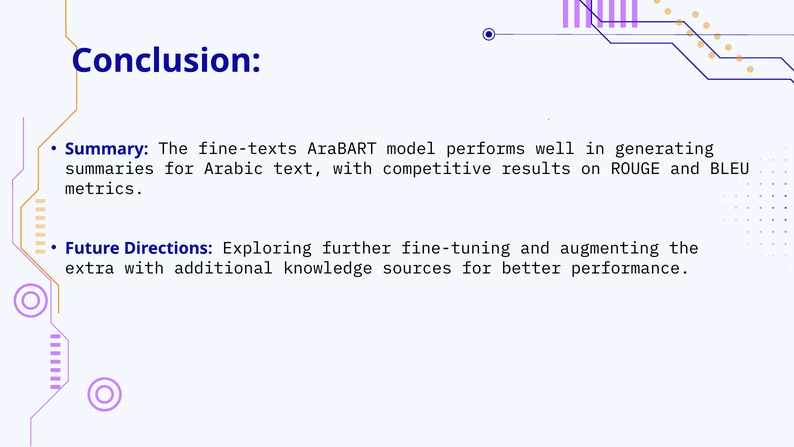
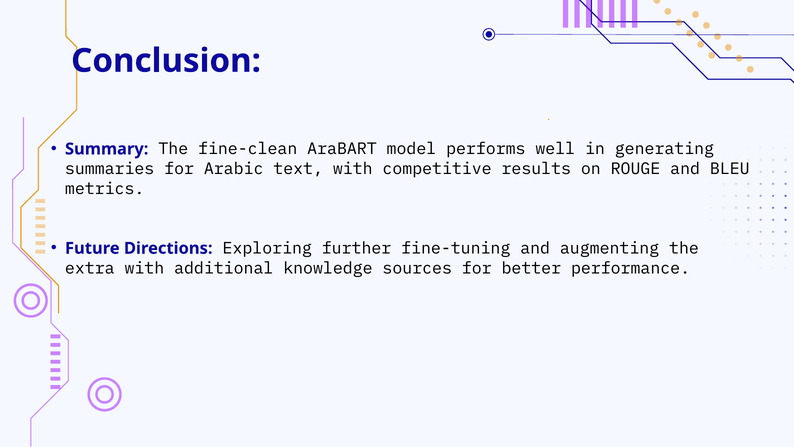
fine-texts: fine-texts -> fine-clean
